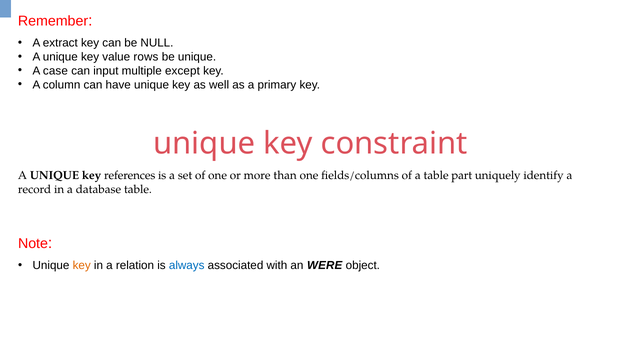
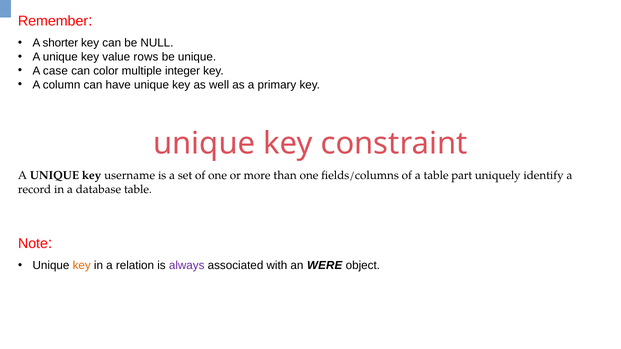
extract: extract -> shorter
input: input -> color
except: except -> integer
references: references -> username
always colour: blue -> purple
